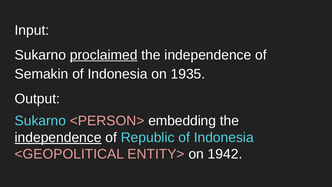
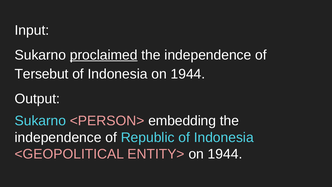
Semakin: Semakin -> Tersebut
Indonesia on 1935: 1935 -> 1944
independence at (58, 137) underline: present -> none
ENTITY> on 1942: 1942 -> 1944
